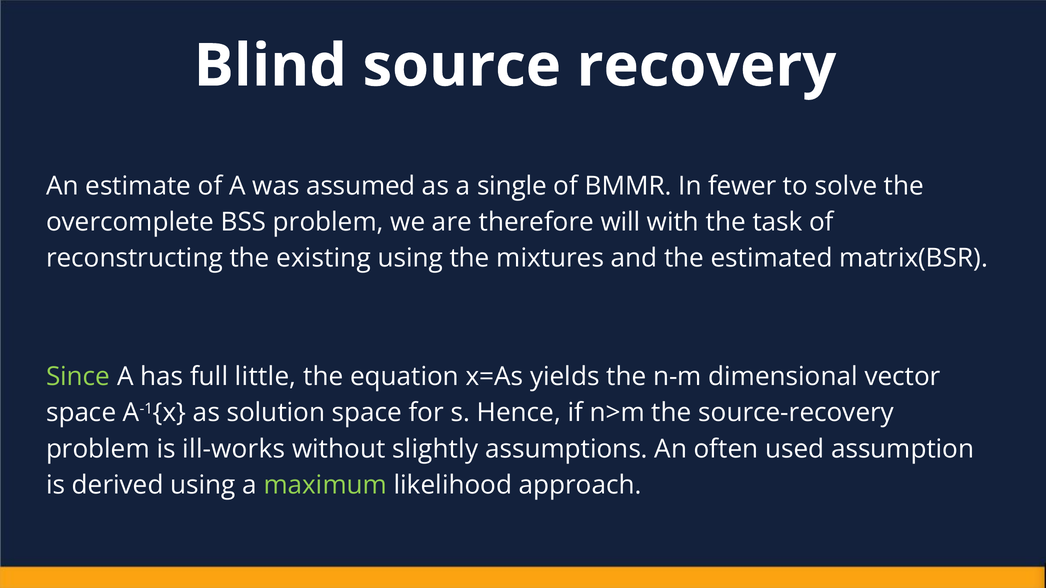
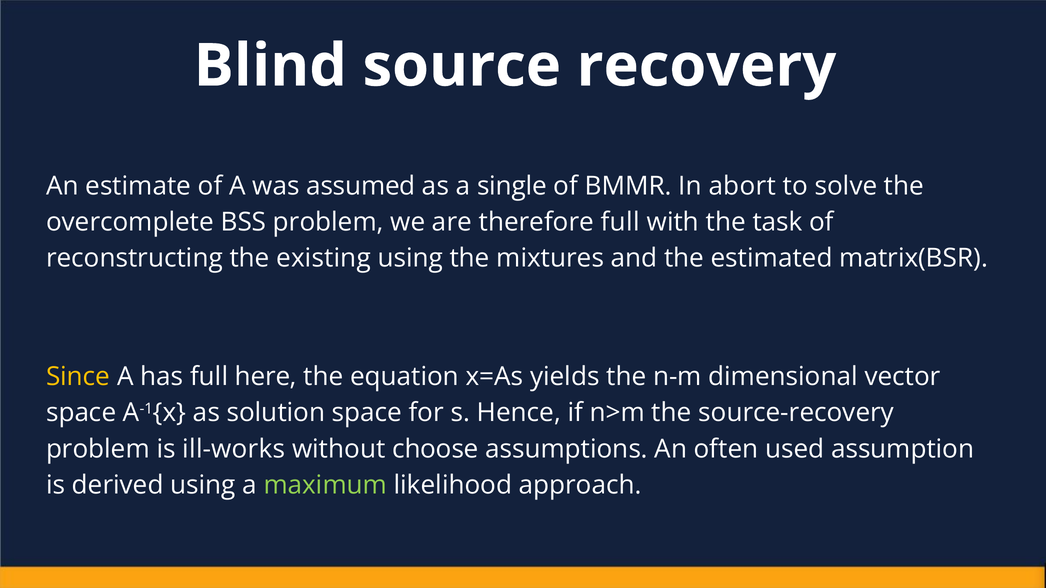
fewer: fewer -> abort
therefore will: will -> full
Since colour: light green -> yellow
little: little -> here
slightly: slightly -> choose
